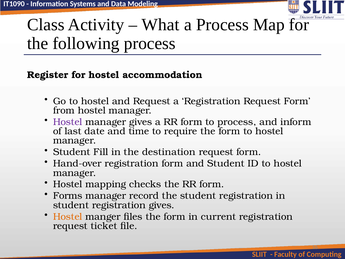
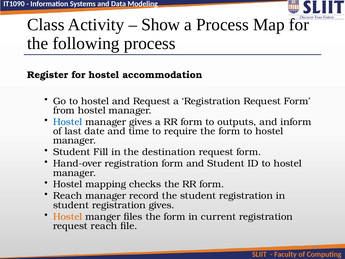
What: What -> Show
Hostel at (68, 122) colour: purple -> blue
to process: process -> outputs
Forms at (68, 196): Forms -> Reach
request ticket: ticket -> reach
